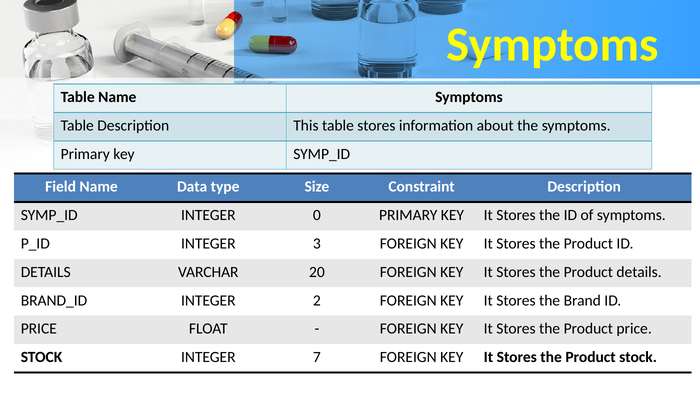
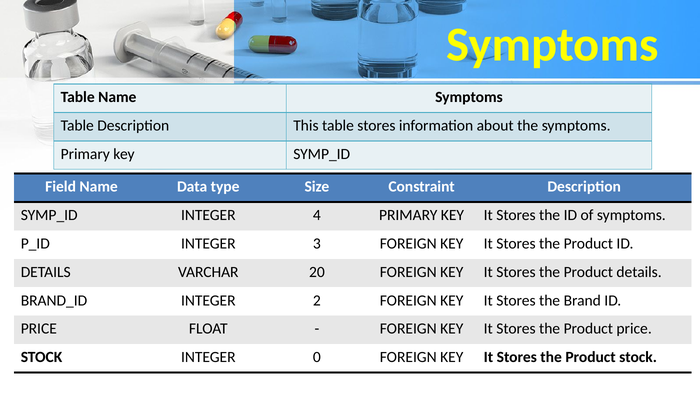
0: 0 -> 4
7: 7 -> 0
